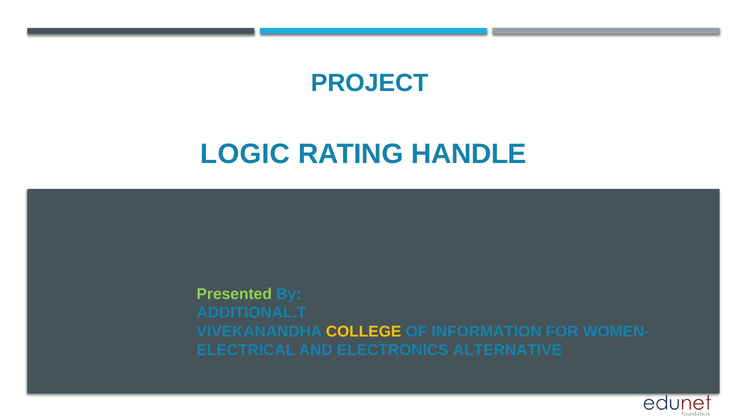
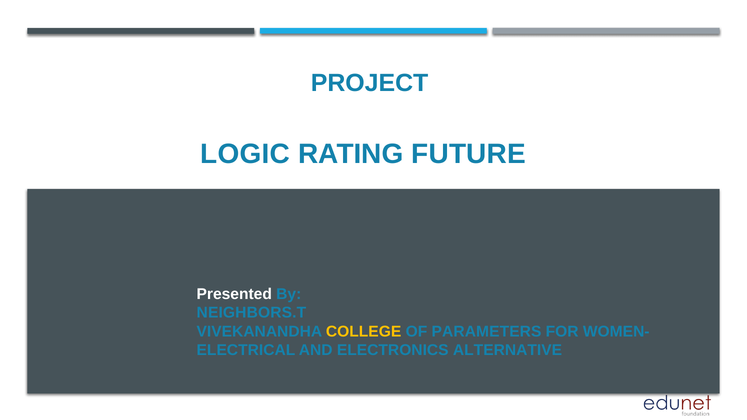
HANDLE: HANDLE -> FUTURE
Presented colour: light green -> white
ADDITIONAL.T: ADDITIONAL.T -> NEIGHBORS.T
INFORMATION: INFORMATION -> PARAMETERS
